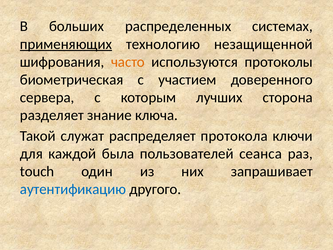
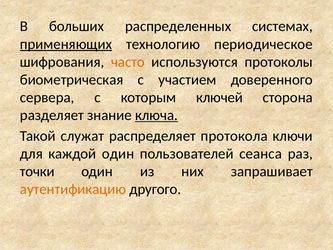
незащищенной: незащищенной -> периодическое
лучших: лучших -> ключей
ключа underline: none -> present
каждой была: была -> один
touch: touch -> точки
аутентификацию colour: blue -> orange
